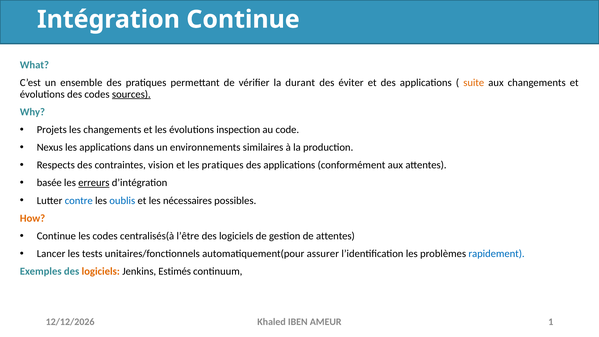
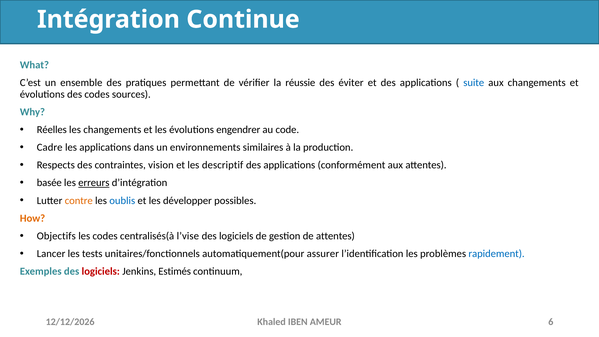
durant: durant -> réussie
suite colour: orange -> blue
sources underline: present -> none
Projets: Projets -> Réelles
inspection: inspection -> engendrer
Nexus: Nexus -> Cadre
les pratiques: pratiques -> descriptif
contre colour: blue -> orange
nécessaires: nécessaires -> développer
Continue at (56, 236): Continue -> Objectifs
l’être: l’être -> l’vise
logiciels at (101, 271) colour: orange -> red
1: 1 -> 6
